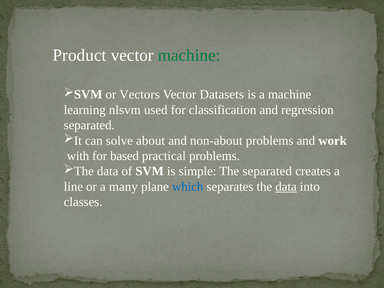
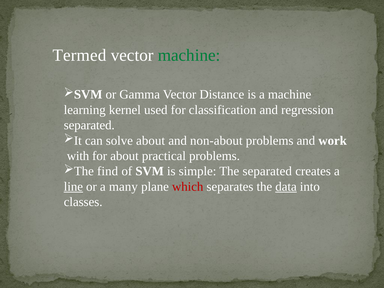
Product: Product -> Termed
Vectors: Vectors -> Gamma
Datasets: Datasets -> Distance
nlsvm: nlsvm -> kernel
for based: based -> about
data at (108, 171): data -> find
line underline: none -> present
which colour: blue -> red
